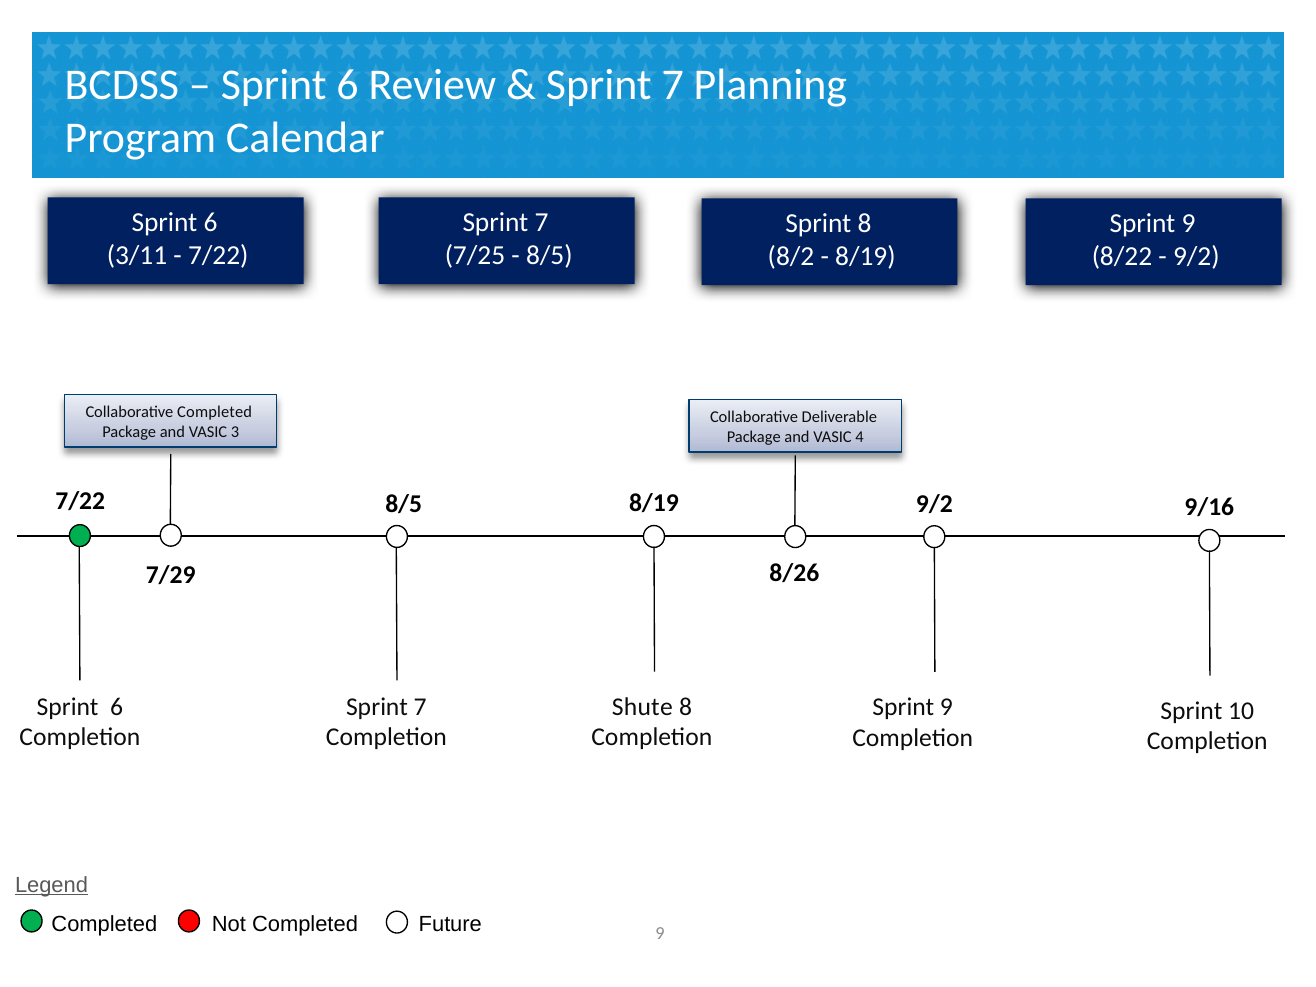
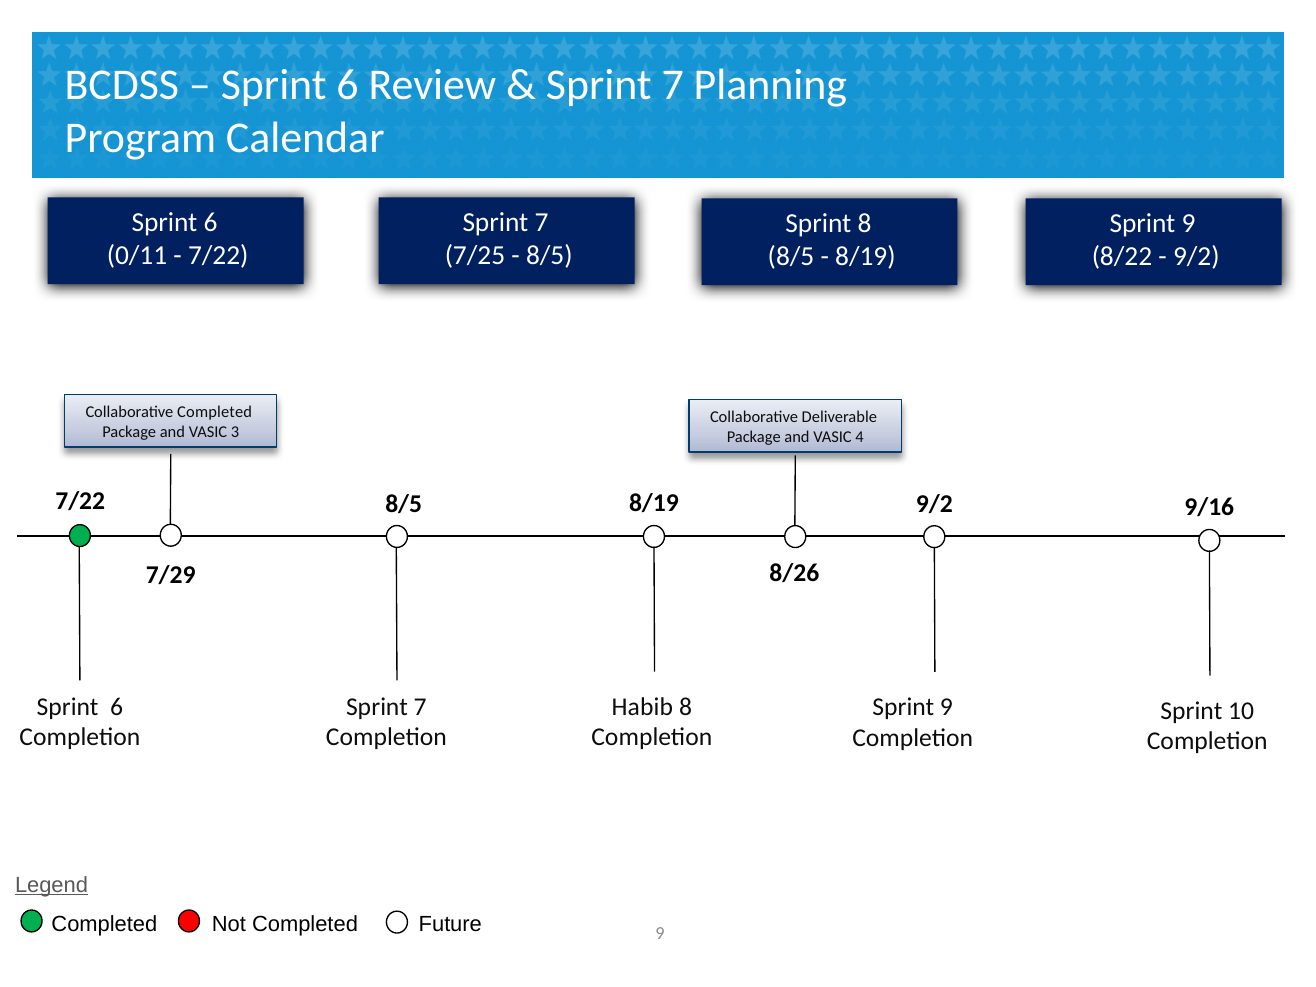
3/11: 3/11 -> 0/11
8/2 at (791, 256): 8/2 -> 8/5
Shute: Shute -> Habib
